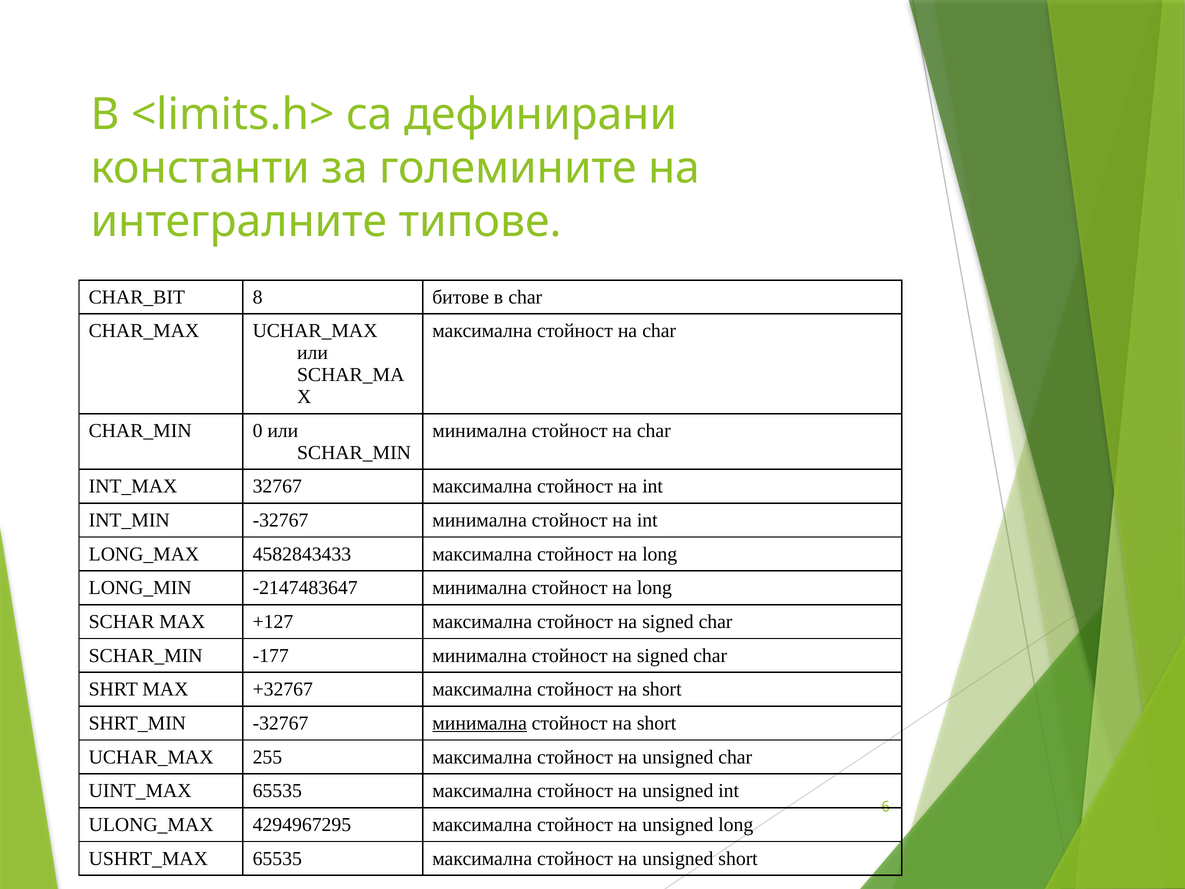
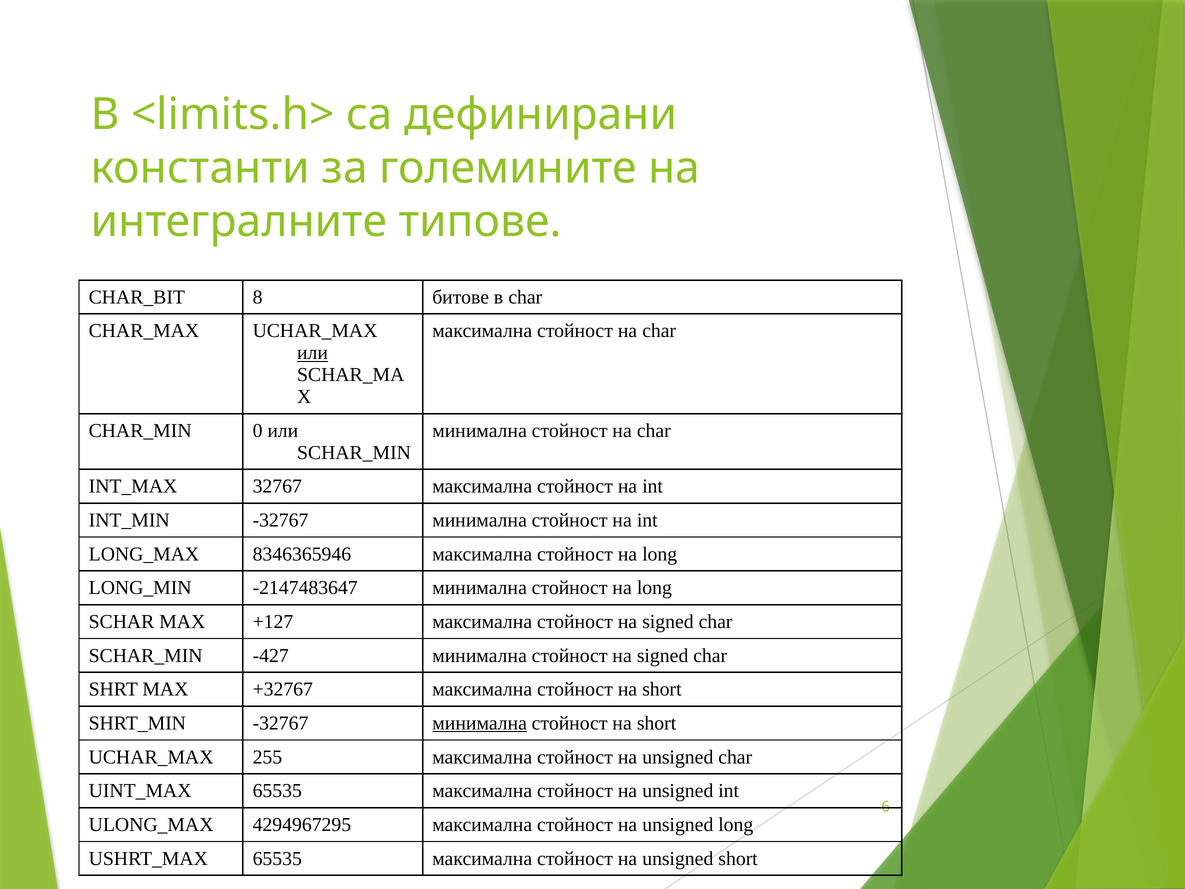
или at (313, 353) underline: none -> present
4582843433: 4582843433 -> 8346365946
-177: -177 -> -427
